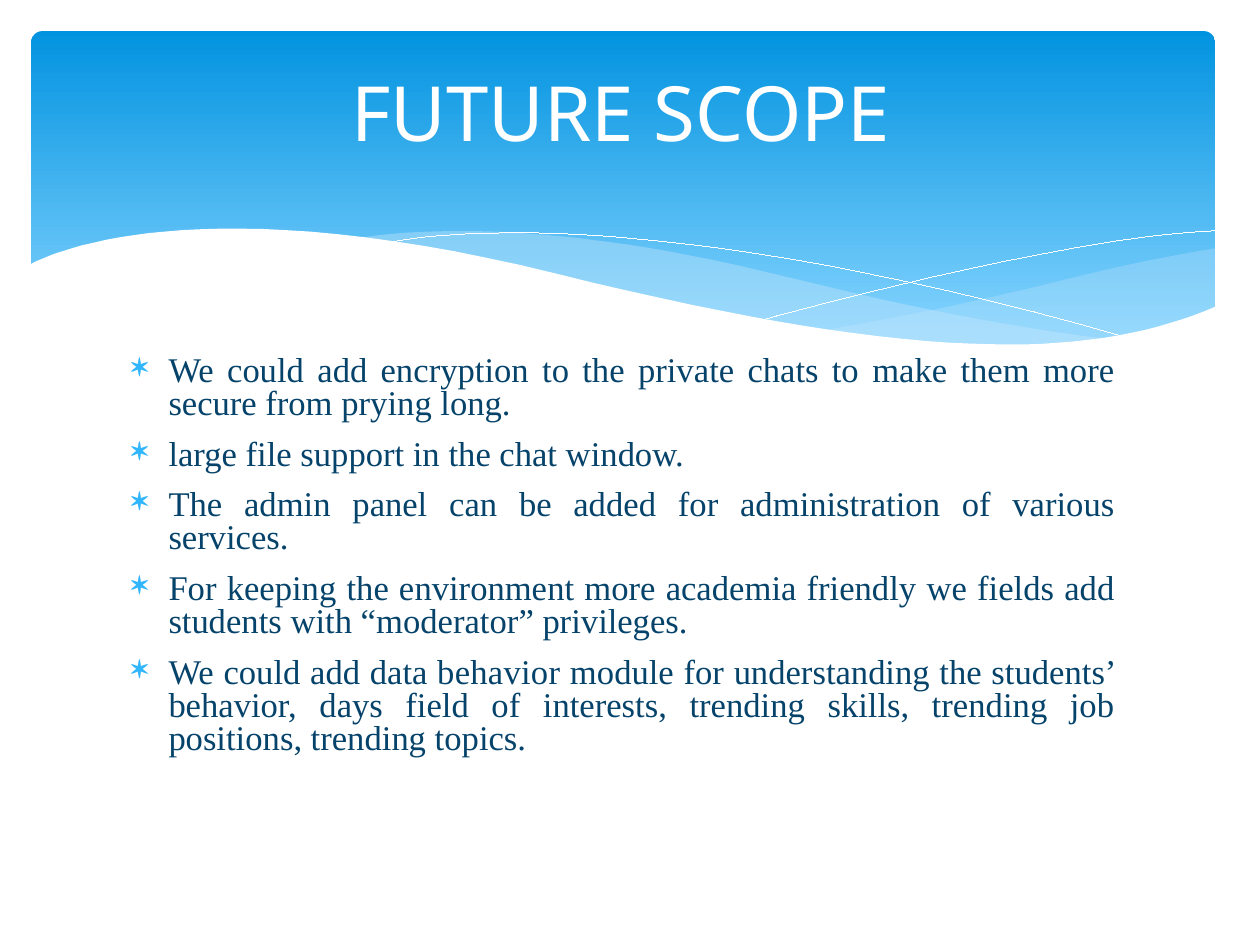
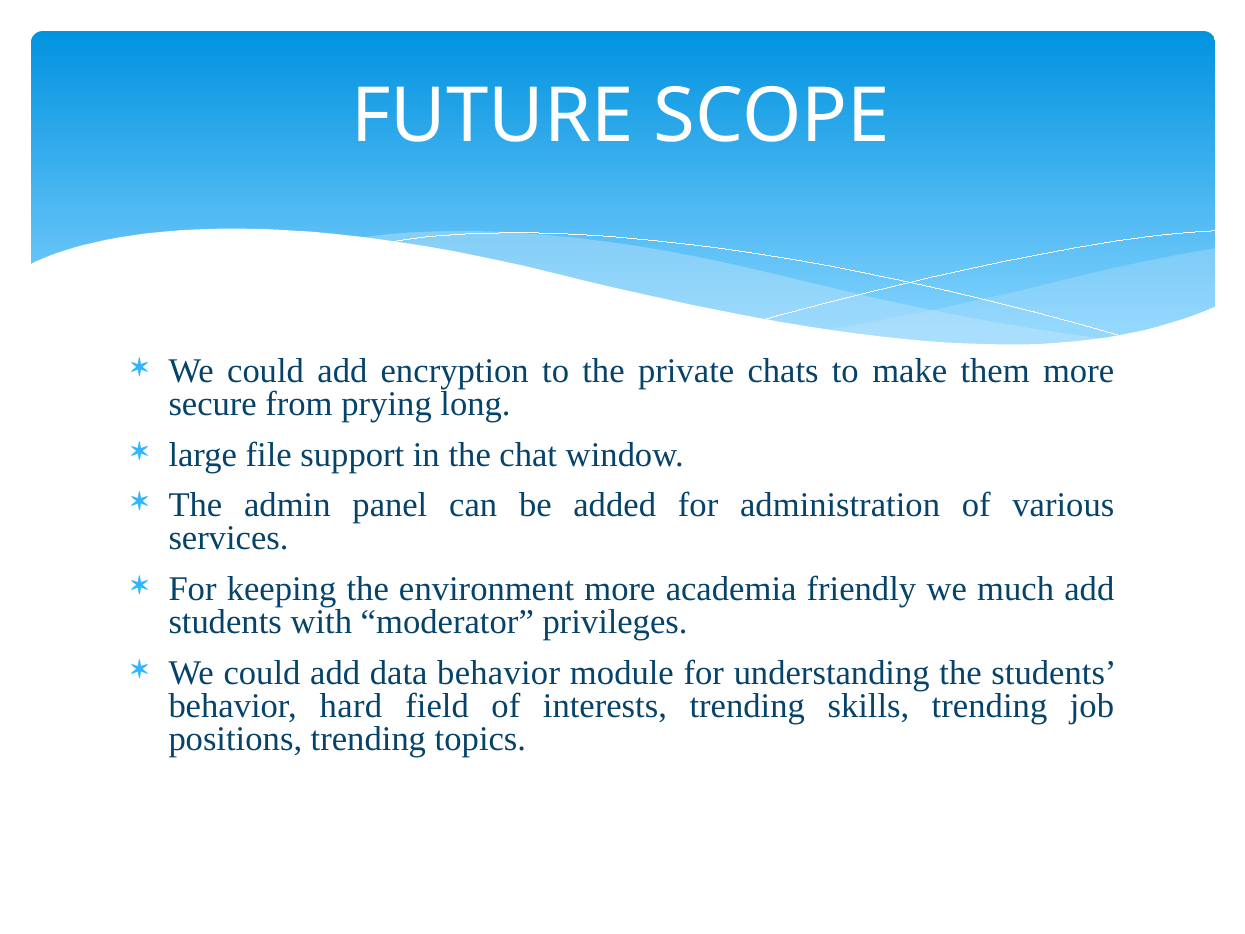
fields: fields -> much
days: days -> hard
